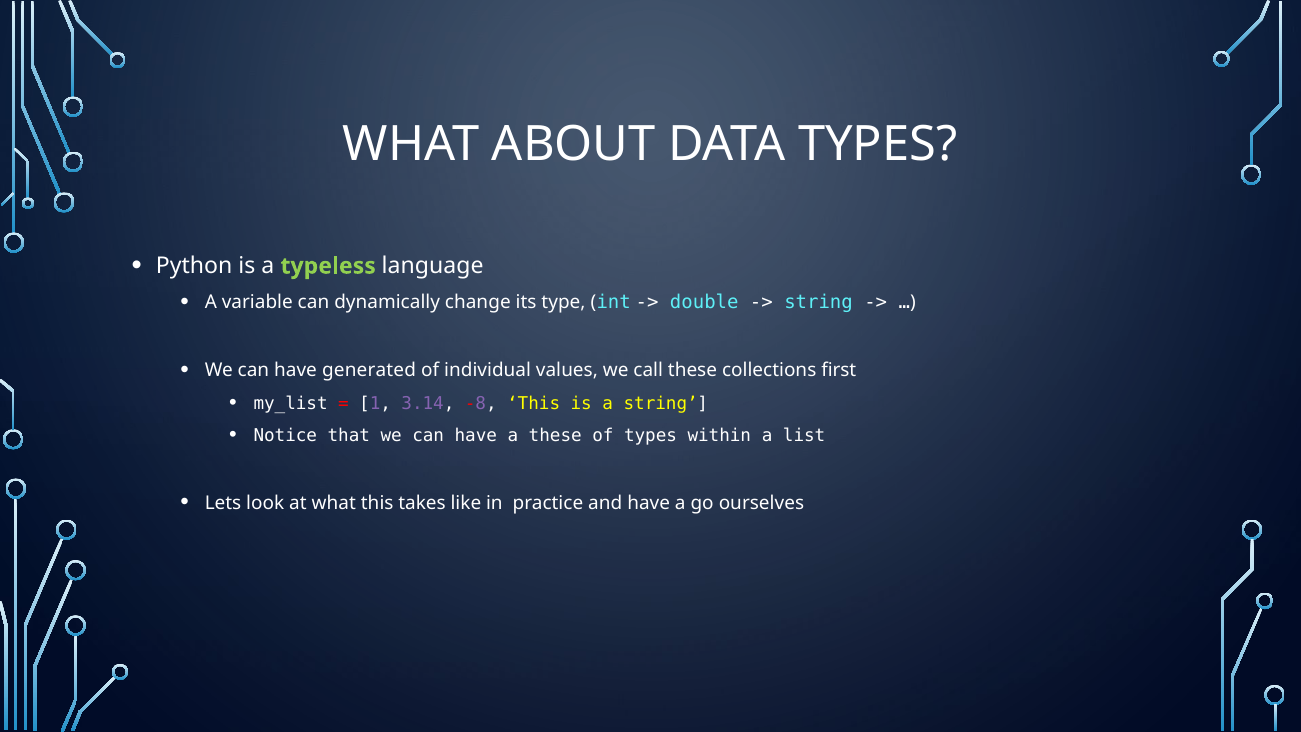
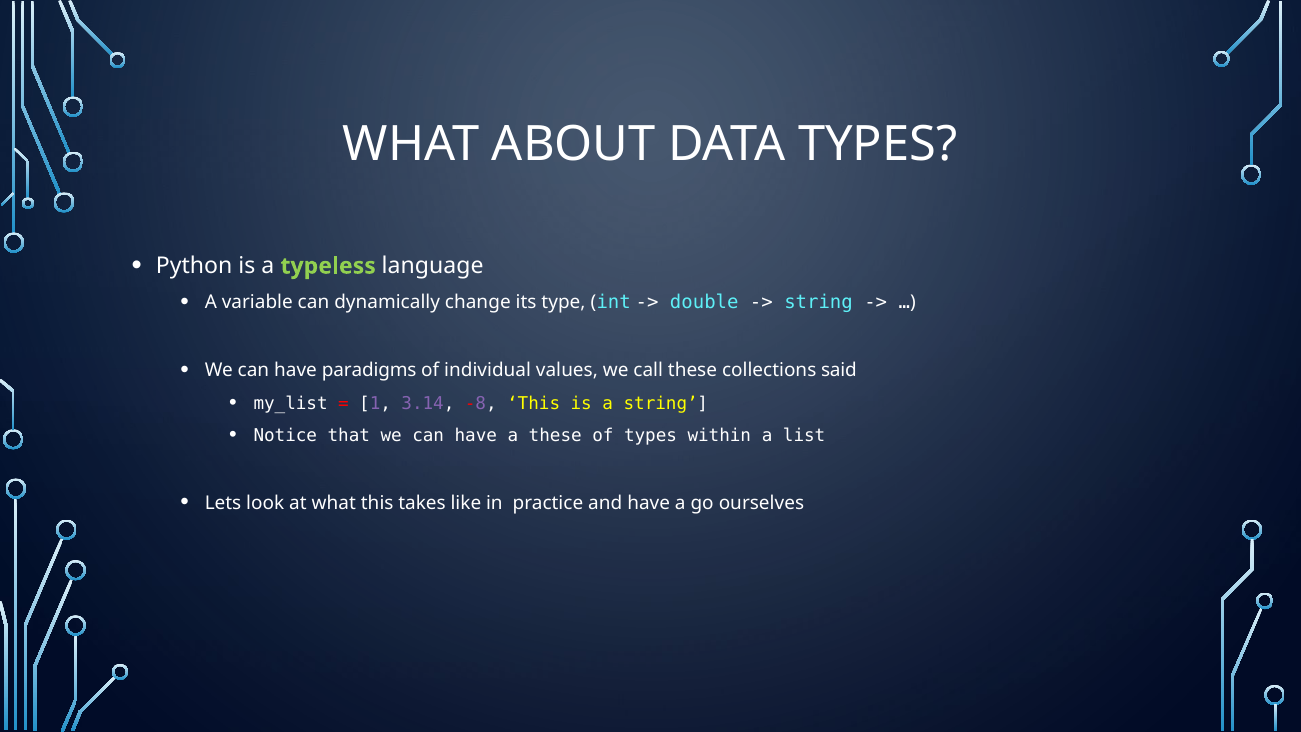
generated: generated -> paradigms
first: first -> said
